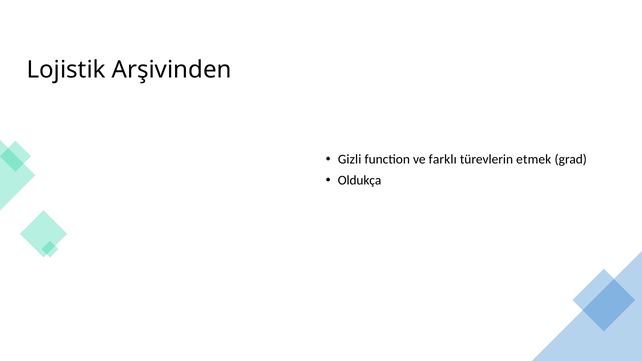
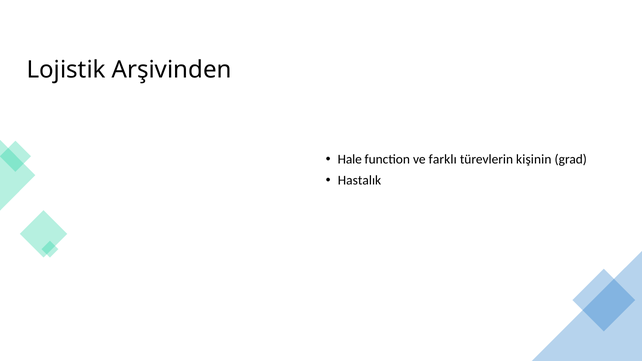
Gizli: Gizli -> Hale
etmek: etmek -> kişinin
Oldukça: Oldukça -> Hastalık
